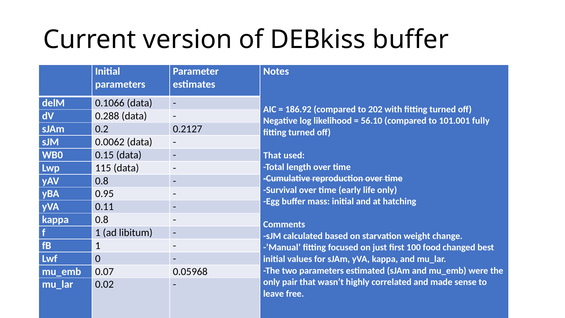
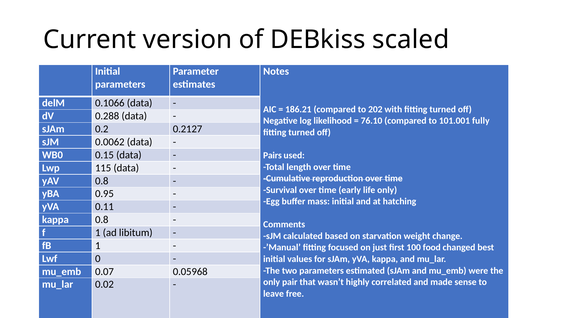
DEBkiss buffer: buffer -> scaled
186.92: 186.92 -> 186.21
56.10: 56.10 -> 76.10
That at (272, 155): That -> Pairs
